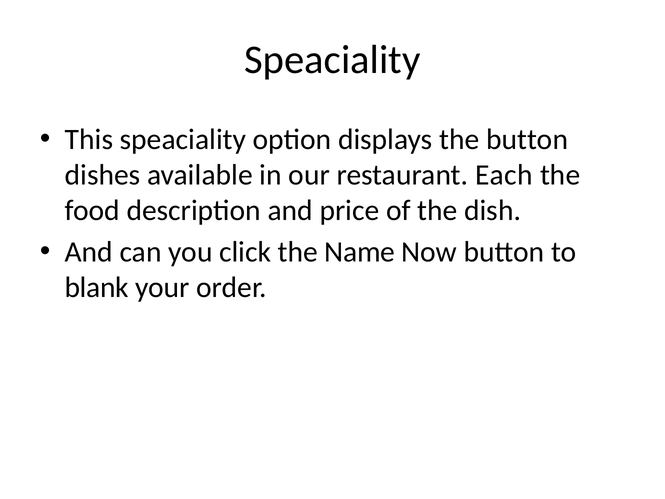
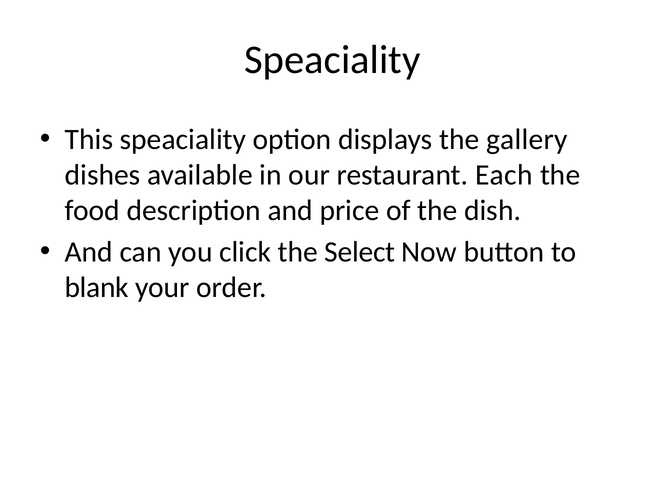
the button: button -> gallery
Name: Name -> Select
